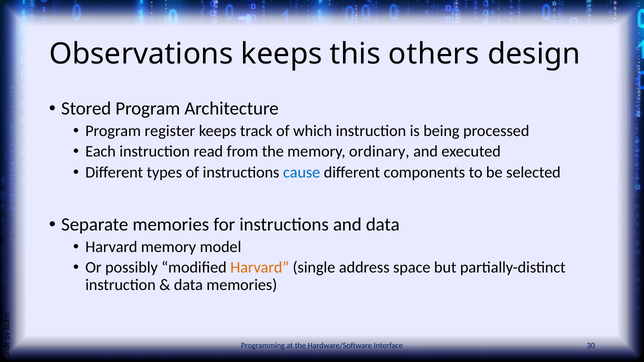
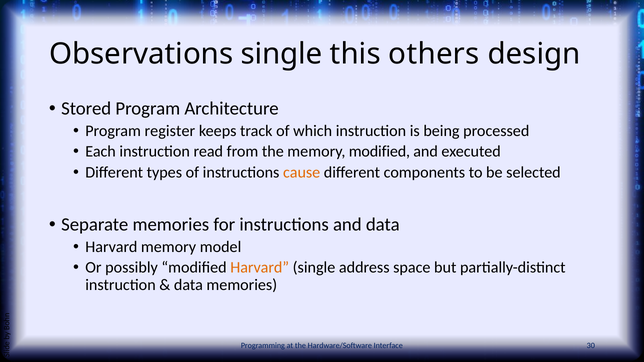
Observations keeps: keeps -> single
memory ordinary: ordinary -> modified
cause colour: blue -> orange
